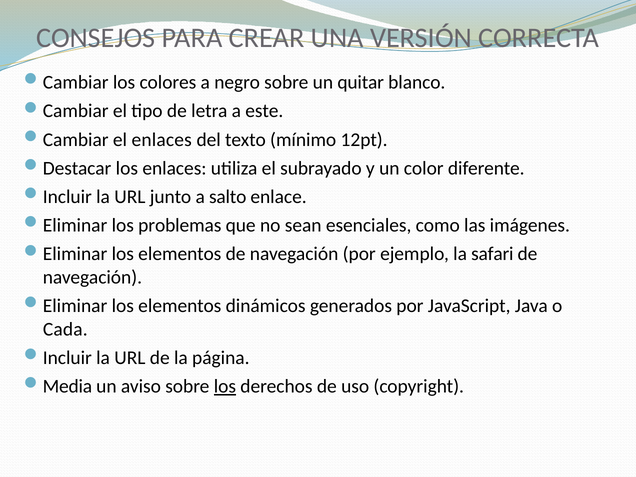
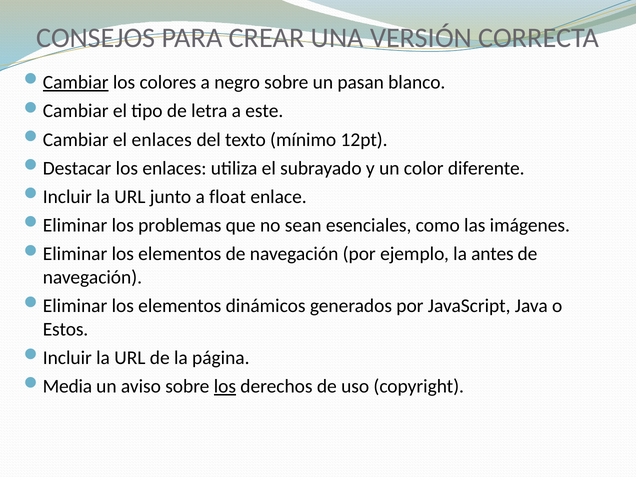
Cambiar at (76, 82) underline: none -> present
quitar: quitar -> pasan
salto: salto -> float
safari: safari -> antes
Cada: Cada -> Estos
